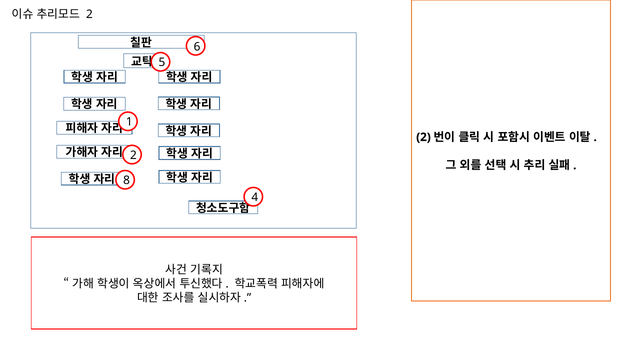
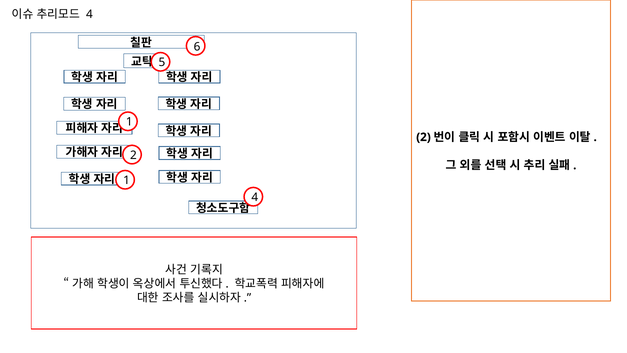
2 at (89, 14): 2 -> 4
8 at (127, 180): 8 -> 1
